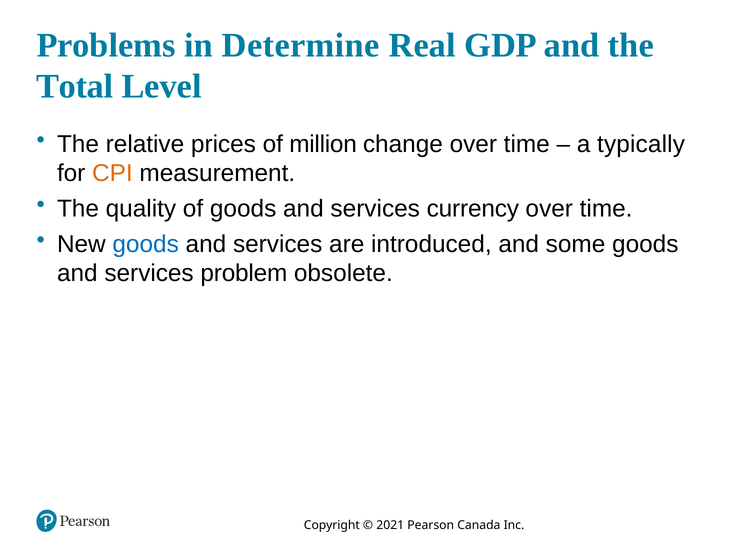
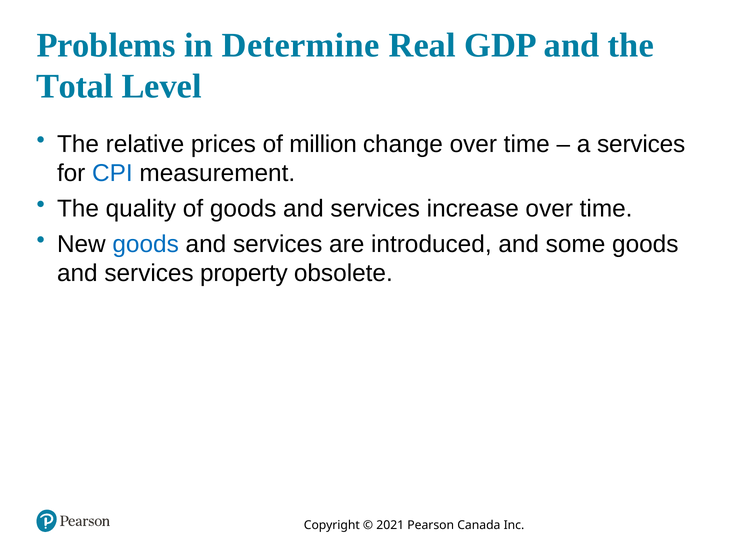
a typically: typically -> services
CPI colour: orange -> blue
currency: currency -> increase
problem: problem -> property
